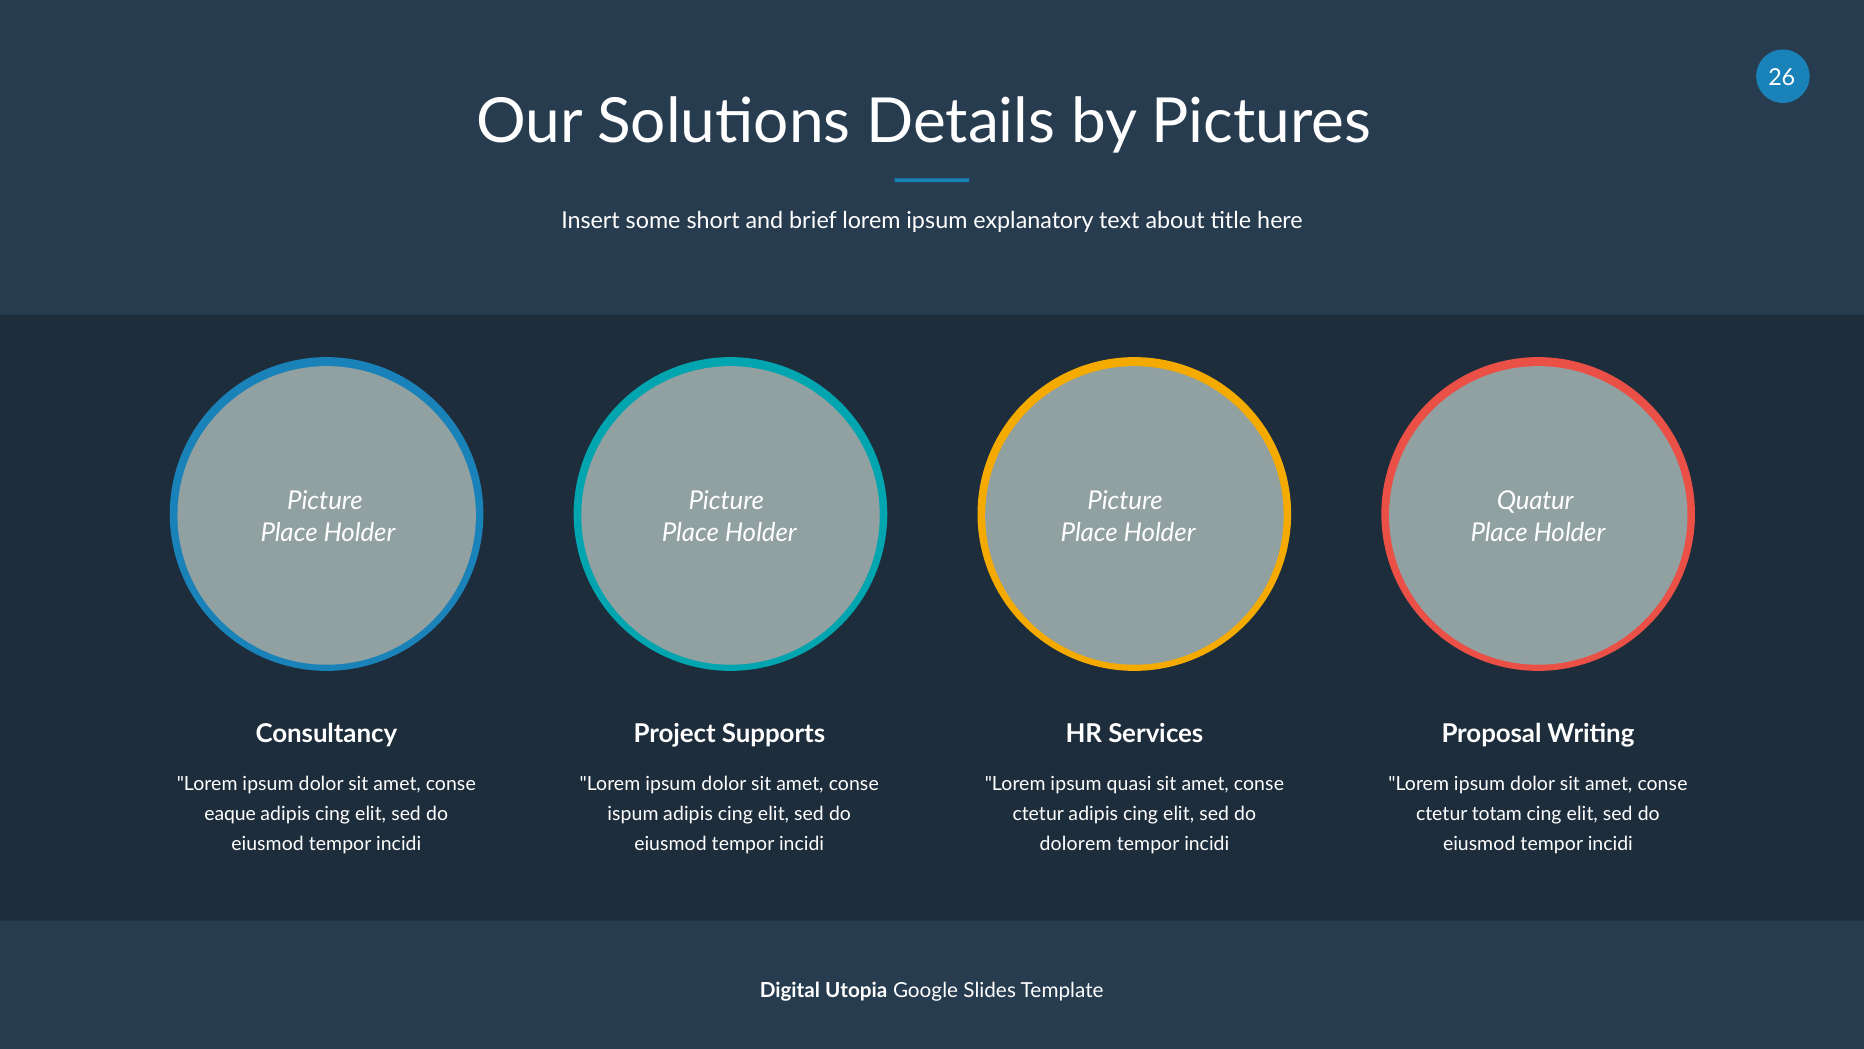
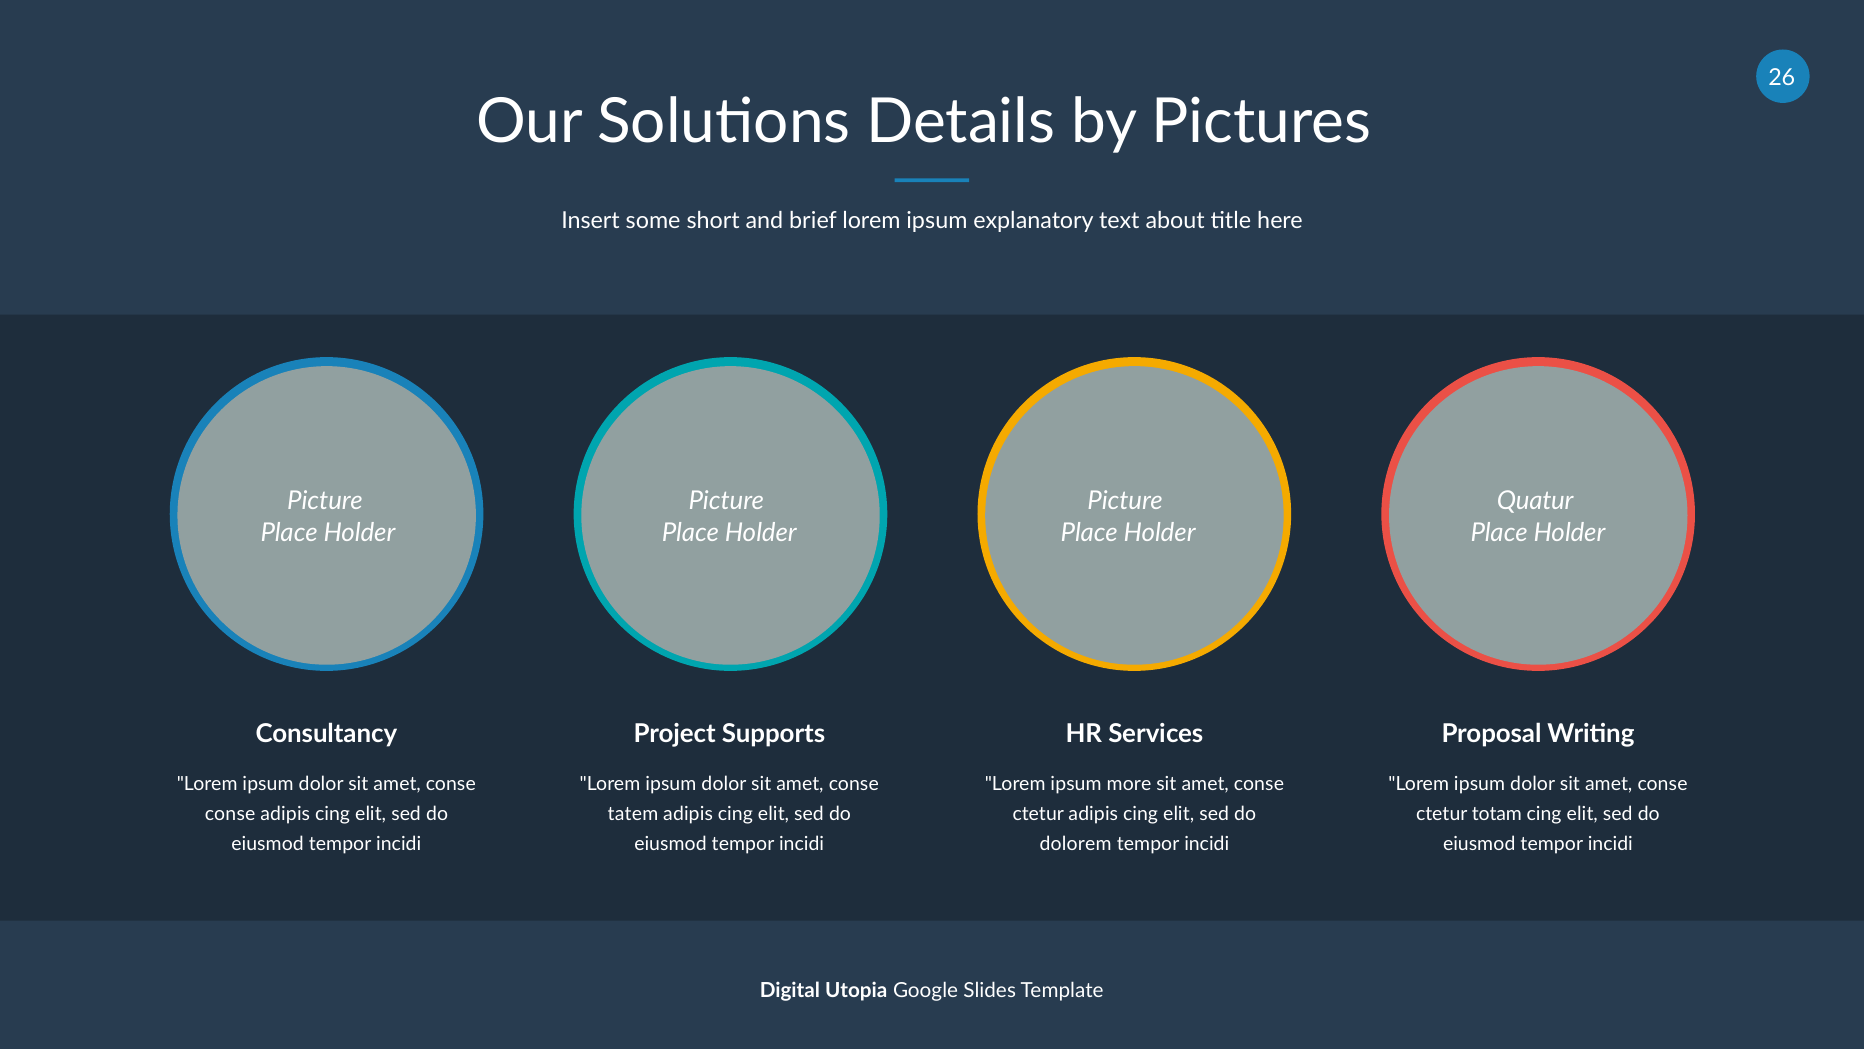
quasi: quasi -> more
eaque at (230, 814): eaque -> conse
ispum: ispum -> tatem
